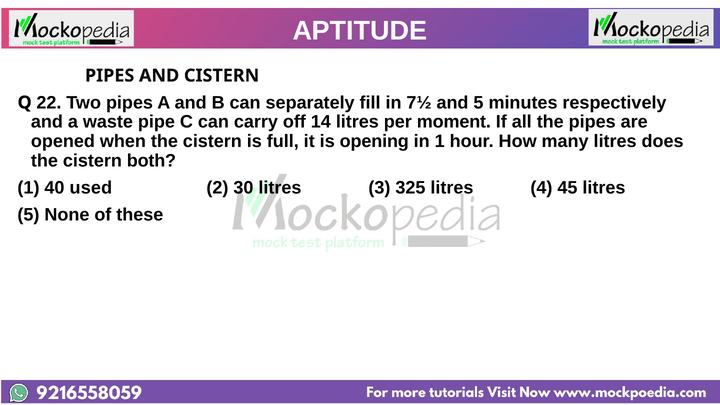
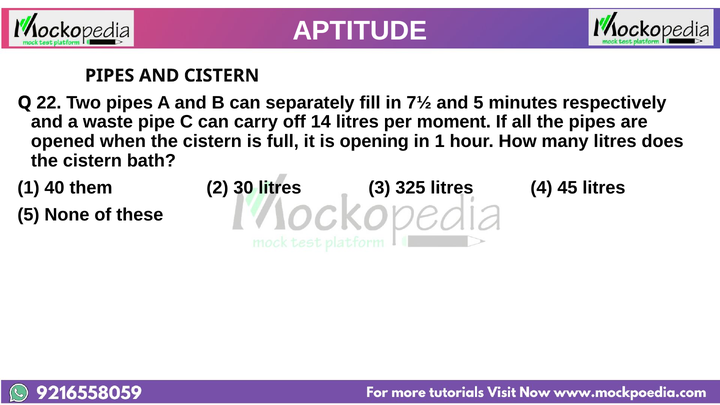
both: both -> bath
used: used -> them
